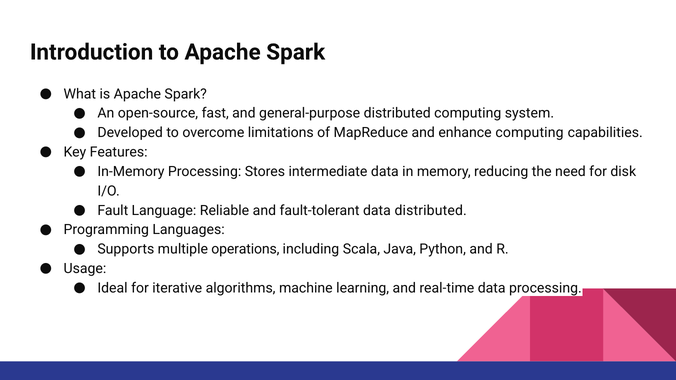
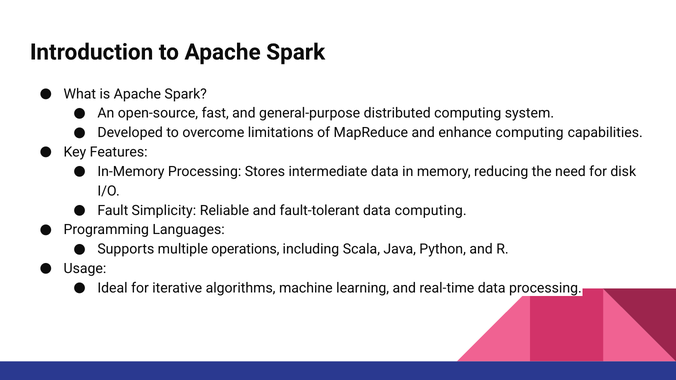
Language: Language -> Simplicity
data distributed: distributed -> computing
